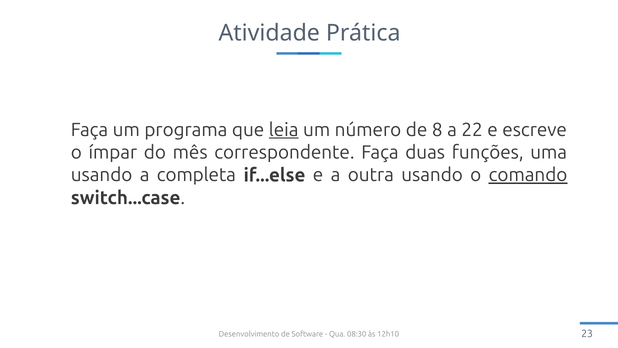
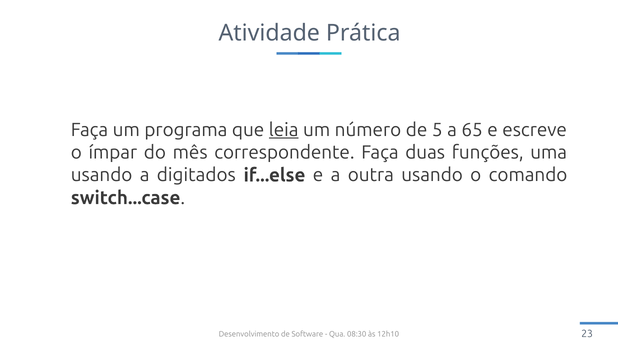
8: 8 -> 5
22: 22 -> 65
completa: completa -> digitados
comando underline: present -> none
